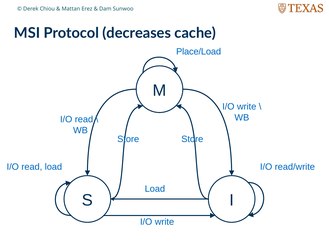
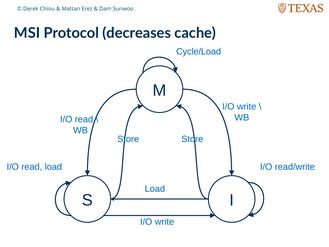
Place/Load: Place/Load -> Cycle/Load
